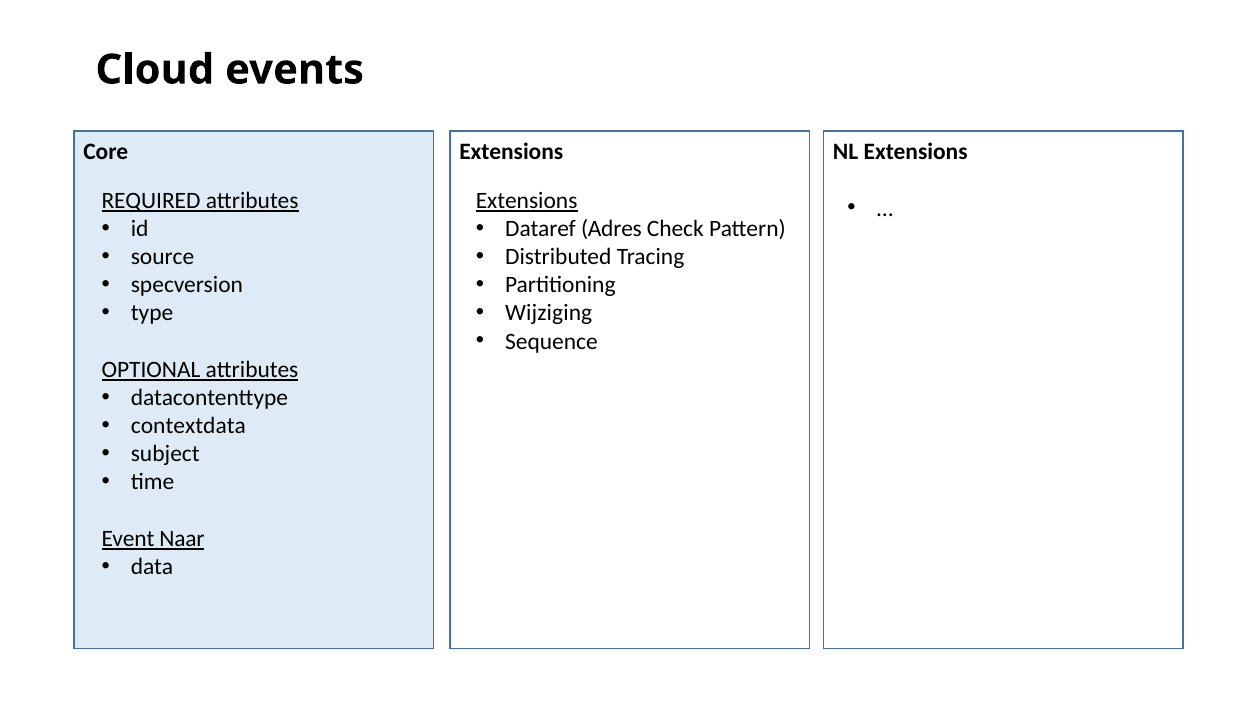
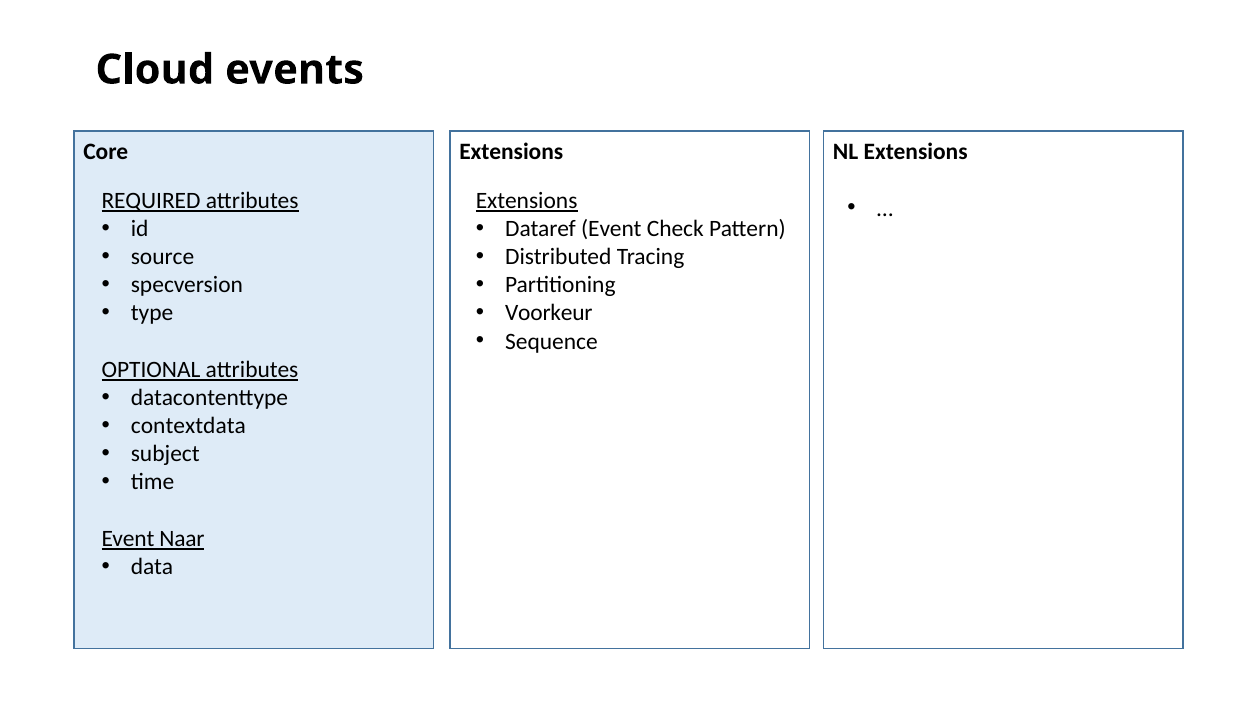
Dataref Adres: Adres -> Event
Wijziging: Wijziging -> Voorkeur
